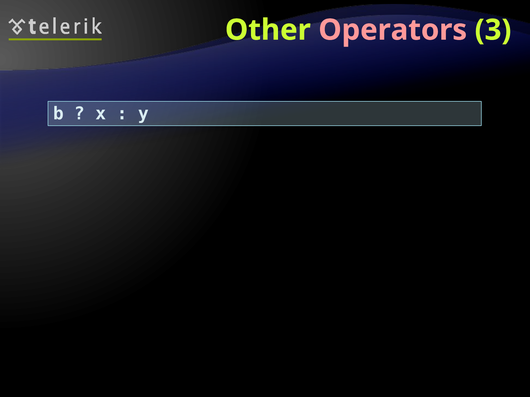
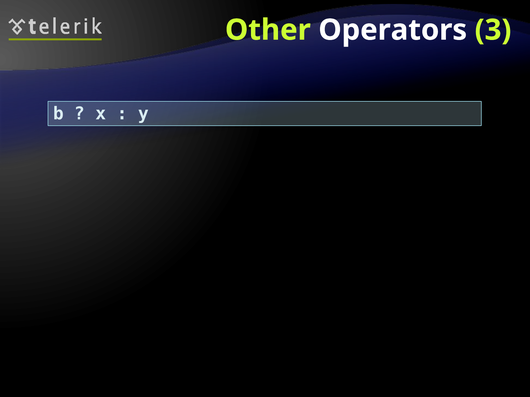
Operators colour: pink -> white
